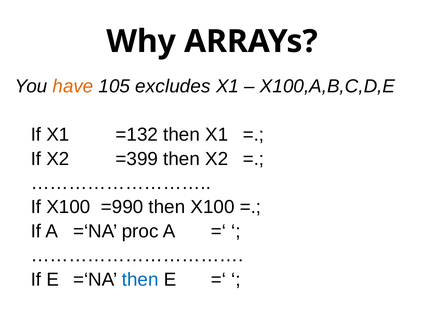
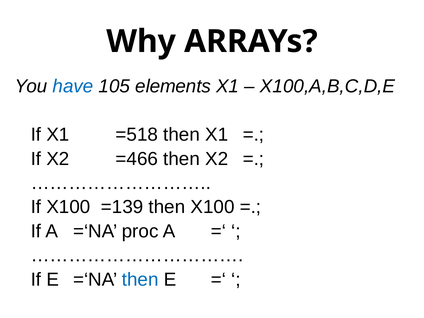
have colour: orange -> blue
excludes: excludes -> elements
=132: =132 -> =518
=399: =399 -> =466
=990: =990 -> =139
